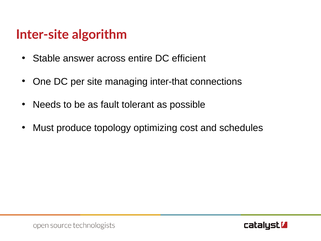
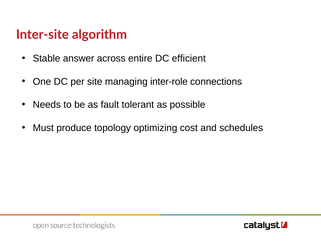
inter-that: inter-that -> inter-role
